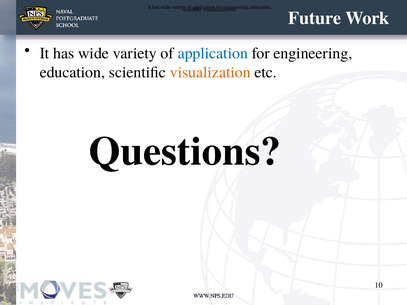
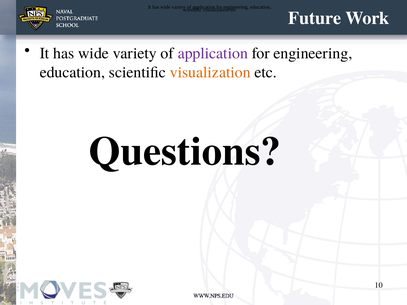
application at (213, 53) colour: blue -> purple
